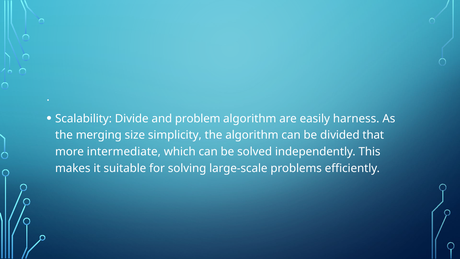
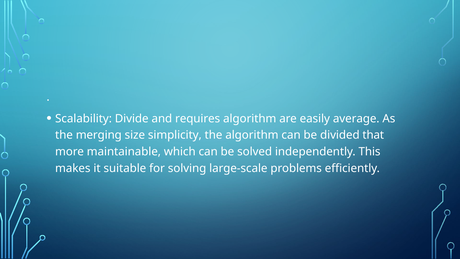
problem: problem -> requires
harness: harness -> average
intermediate: intermediate -> maintainable
